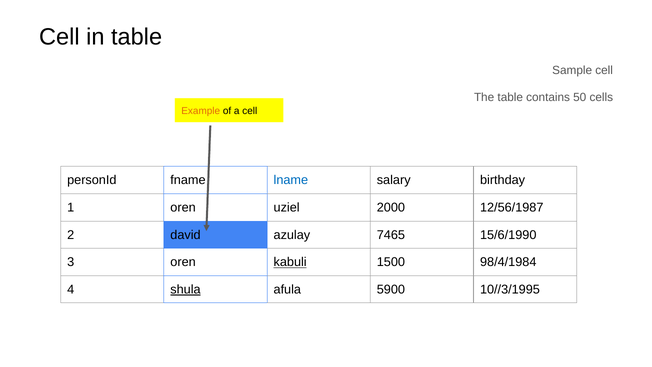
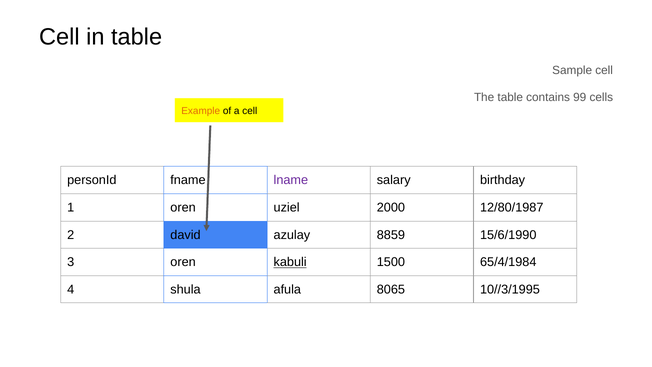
50: 50 -> 99
lname colour: blue -> purple
12/56/1987: 12/56/1987 -> 12/80/1987
7465: 7465 -> 8859
98/4/1984: 98/4/1984 -> 65/4/1984
shula underline: present -> none
5900: 5900 -> 8065
